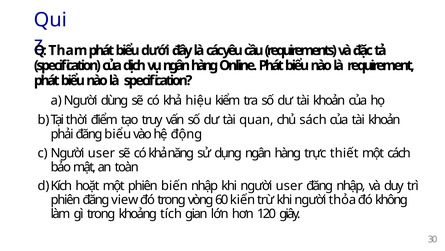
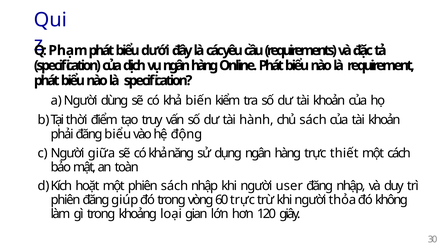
Tham: Tham -> Phạm
hiệu: hiệu -> biến
quan: quan -> hành
user at (101, 153): user -> giữa
phiên biến: biến -> sách
view: view -> giúp
60 kiến: kiến -> trực
tích: tích -> loại
